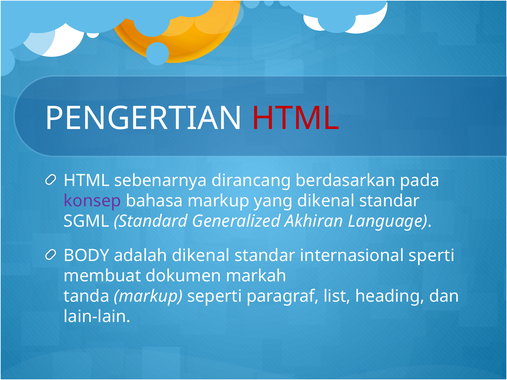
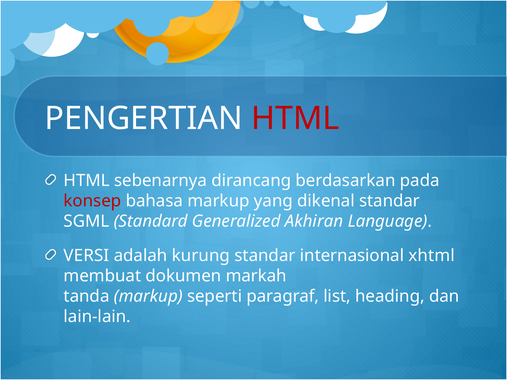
konsep colour: purple -> red
BODY: BODY -> VERSI
adalah dikenal: dikenal -> kurung
sperti: sperti -> xhtml
